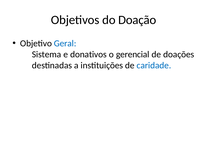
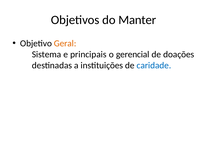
Doação: Doação -> Manter
Geral colour: blue -> orange
donativos: donativos -> principais
